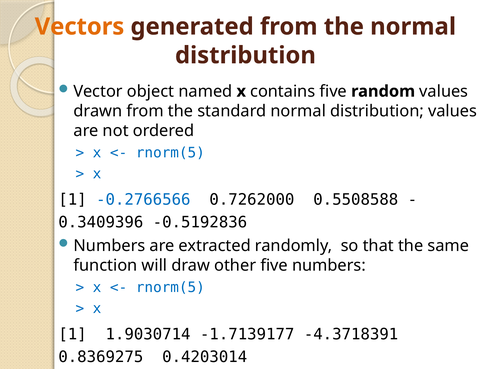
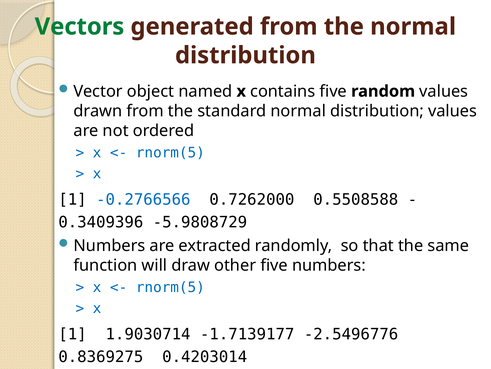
Vectors colour: orange -> green
-0.5192836: -0.5192836 -> -5.9808729
-4.3718391: -4.3718391 -> -2.5496776
